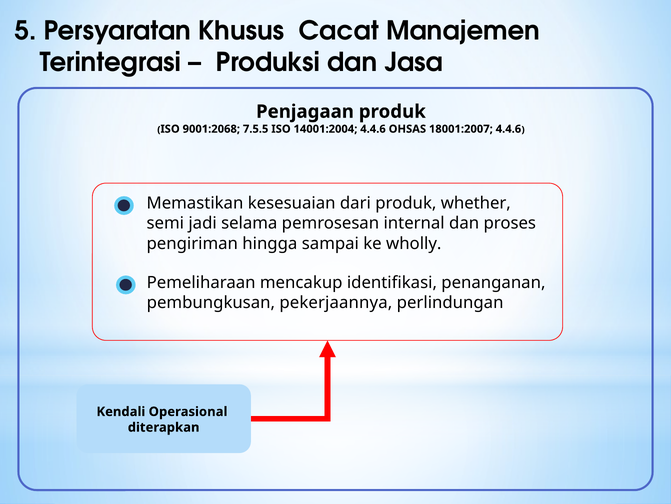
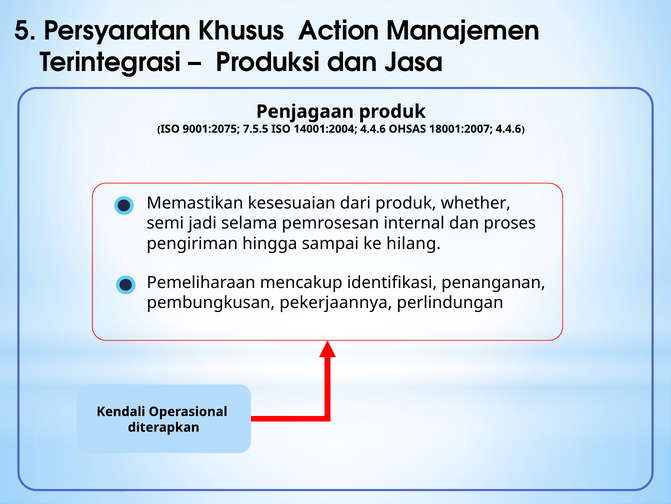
Cacat: Cacat -> Action
9001:2068: 9001:2068 -> 9001:2075
wholly: wholly -> hilang
